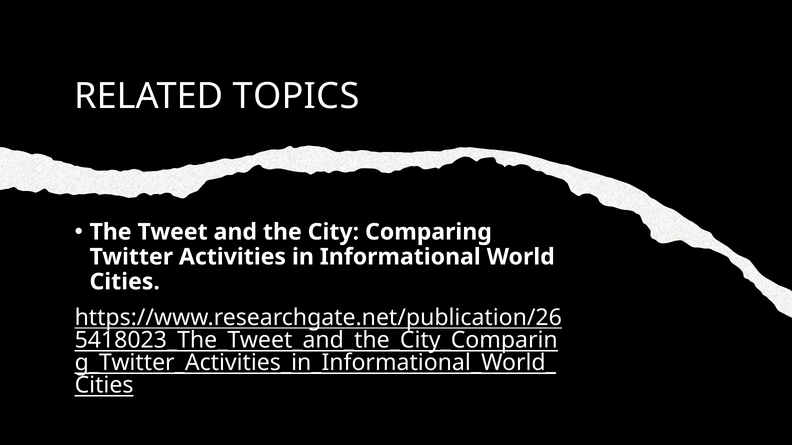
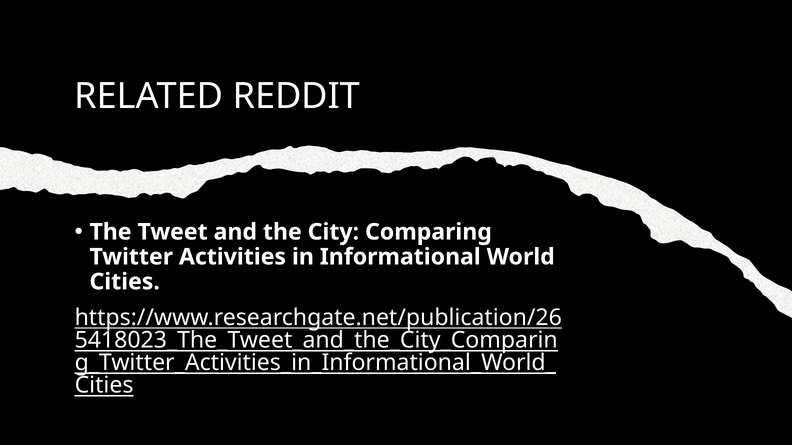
TOPICS: TOPICS -> REDDIT
